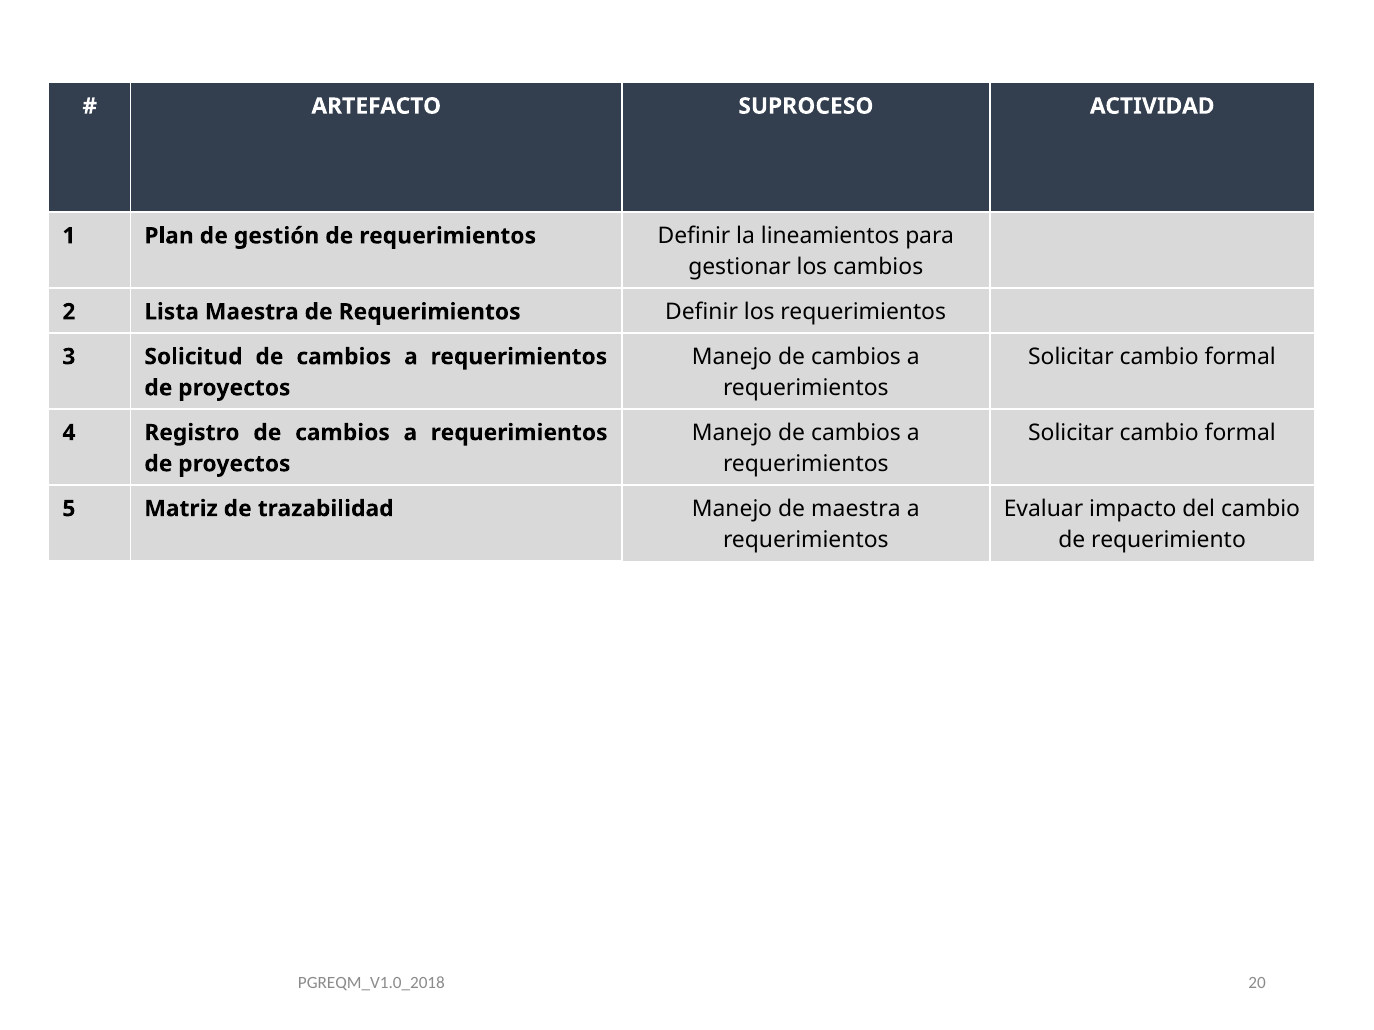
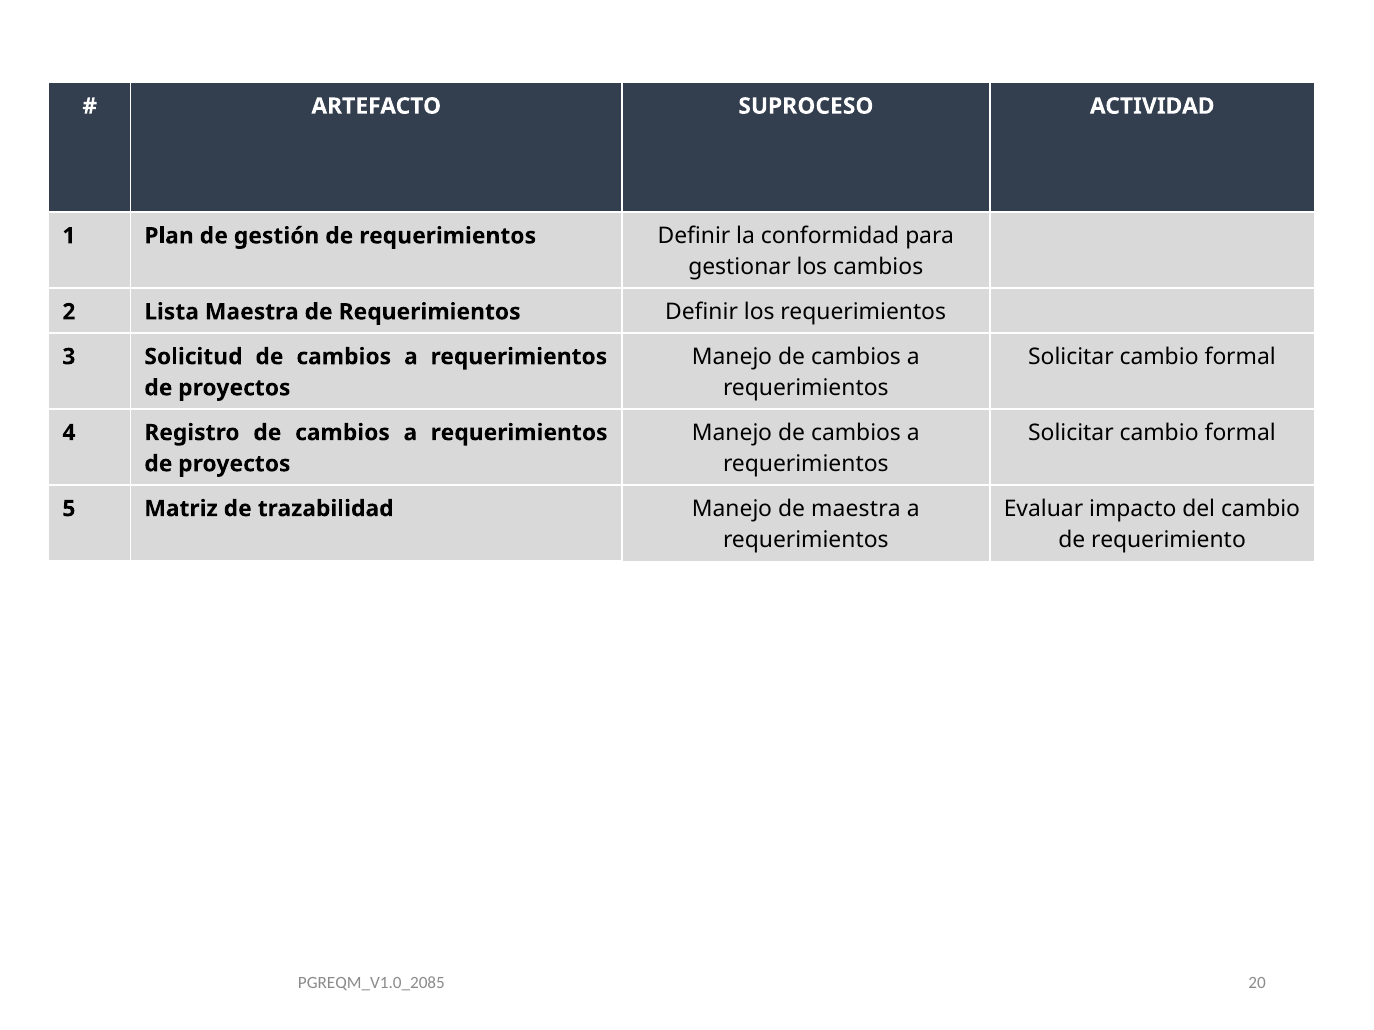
lineamientos: lineamientos -> conformidad
PGREQM_V1.0_2018: PGREQM_V1.0_2018 -> PGREQM_V1.0_2085
